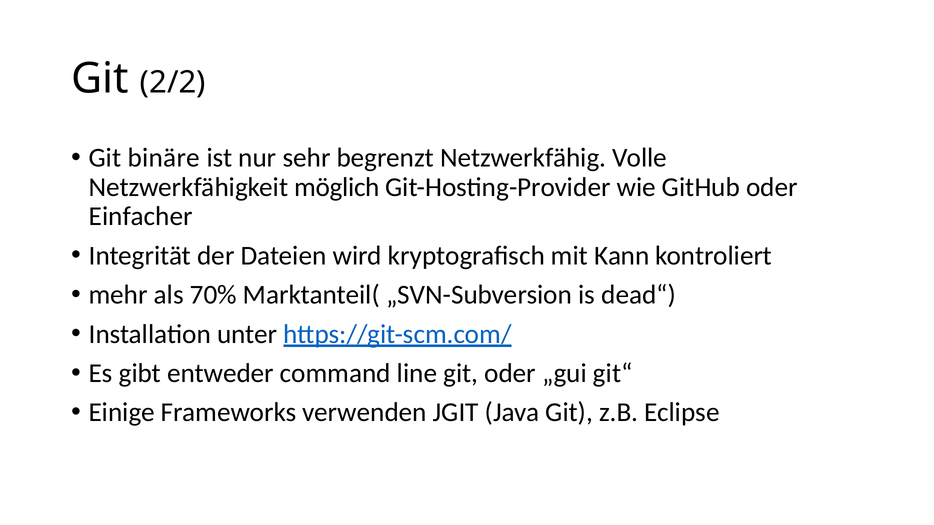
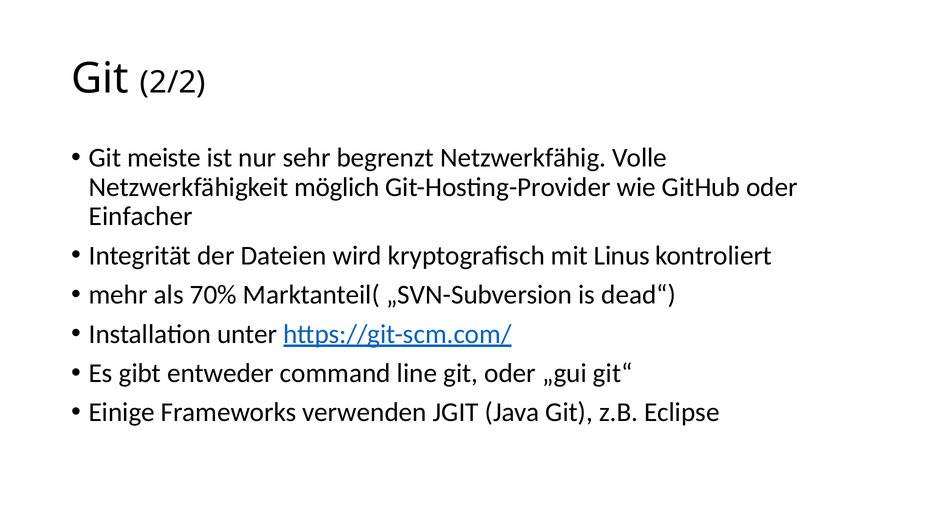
binäre: binäre -> meiste
Kann: Kann -> Linus
